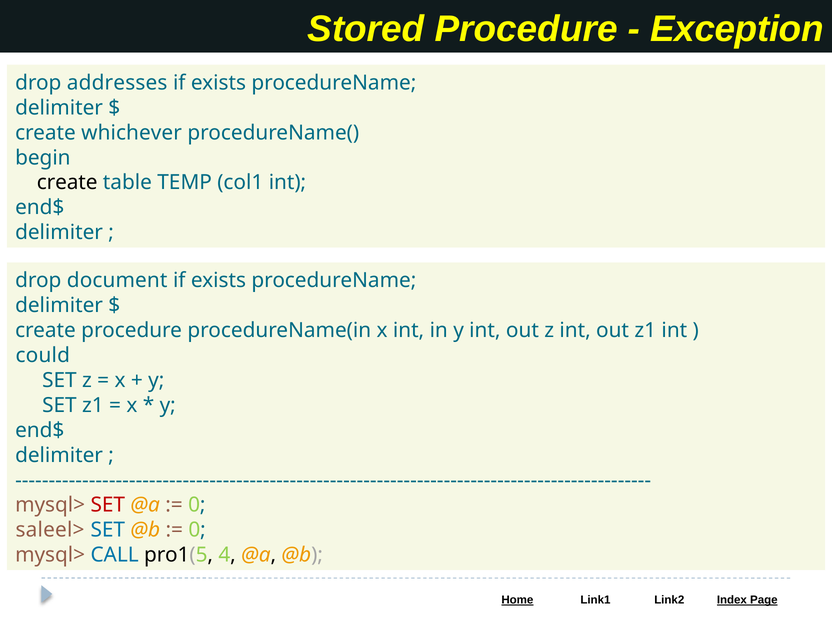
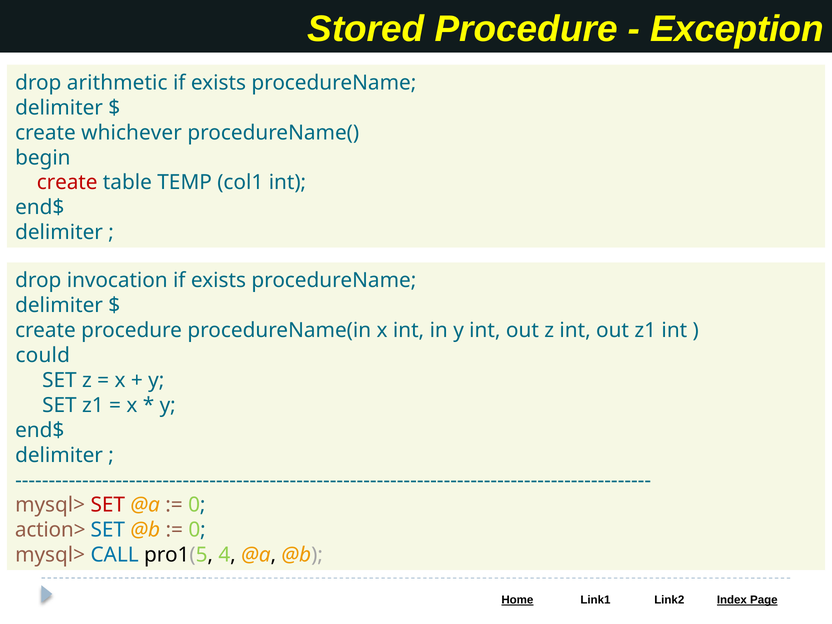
addresses: addresses -> arithmetic
create at (67, 183) colour: black -> red
document: document -> invocation
saleel>: saleel> -> action>
